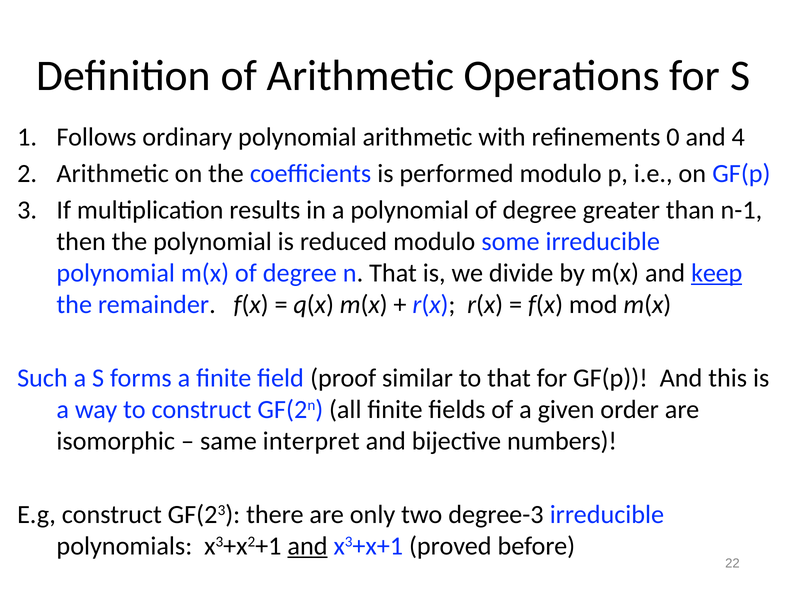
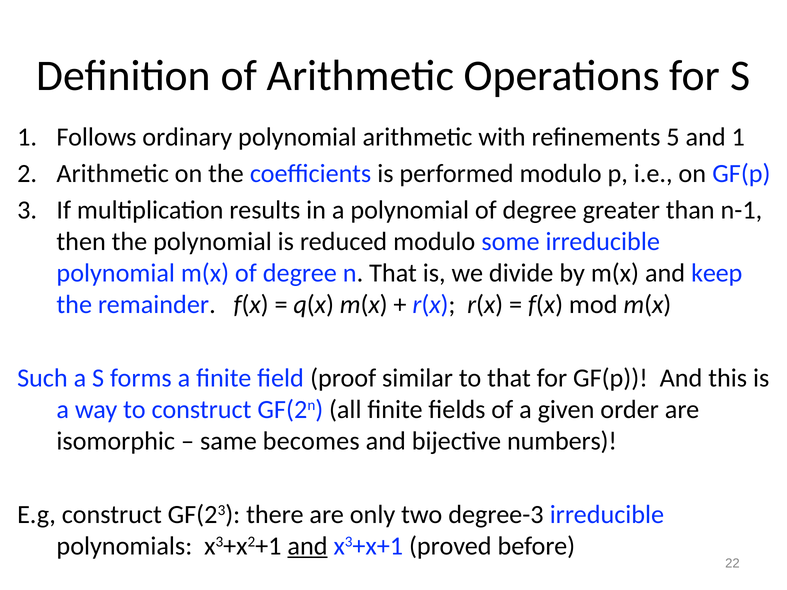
0: 0 -> 5
and 4: 4 -> 1
keep underline: present -> none
interpret: interpret -> becomes
